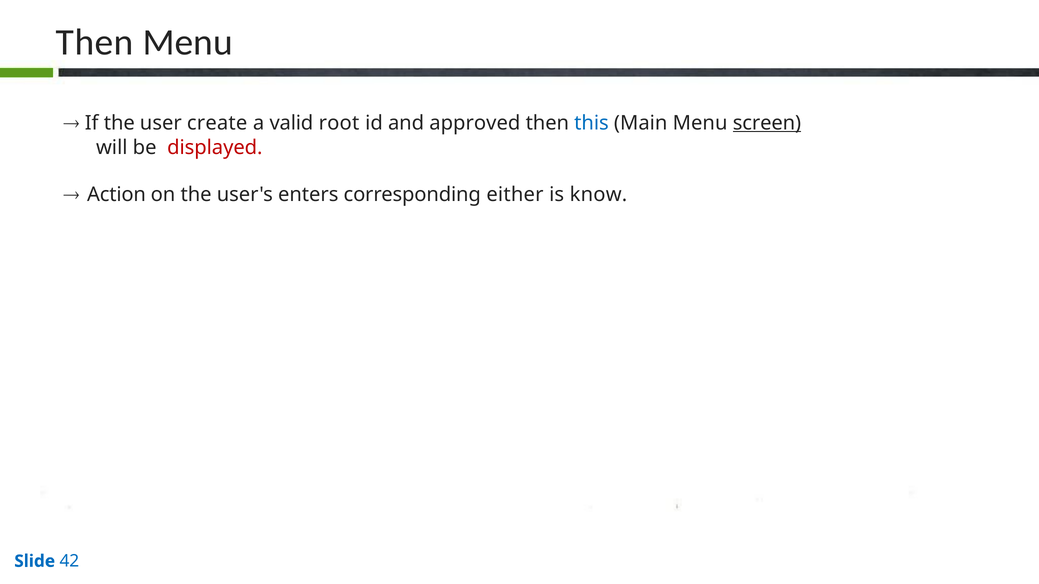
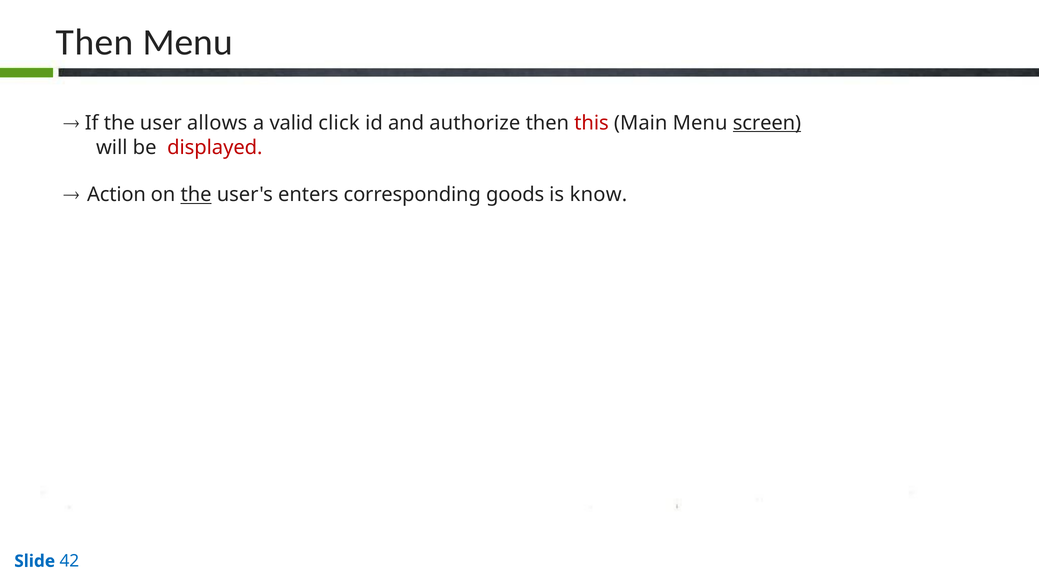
create: create -> allows
root: root -> click
approved: approved -> authorize
this colour: blue -> red
the at (196, 195) underline: none -> present
either: either -> goods
